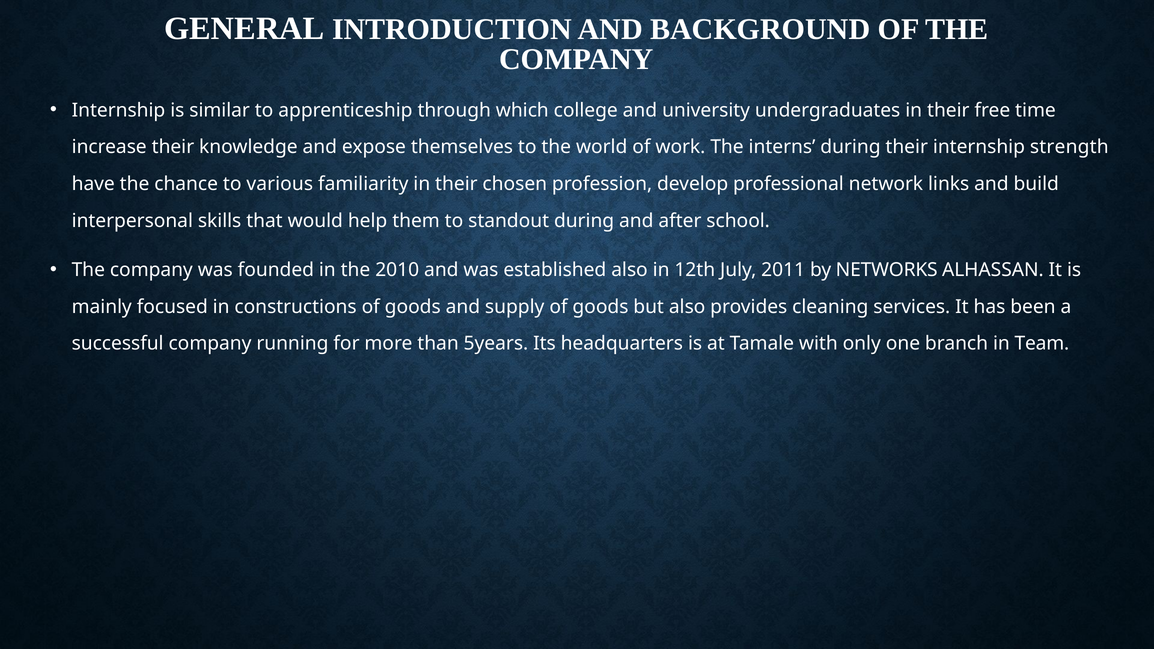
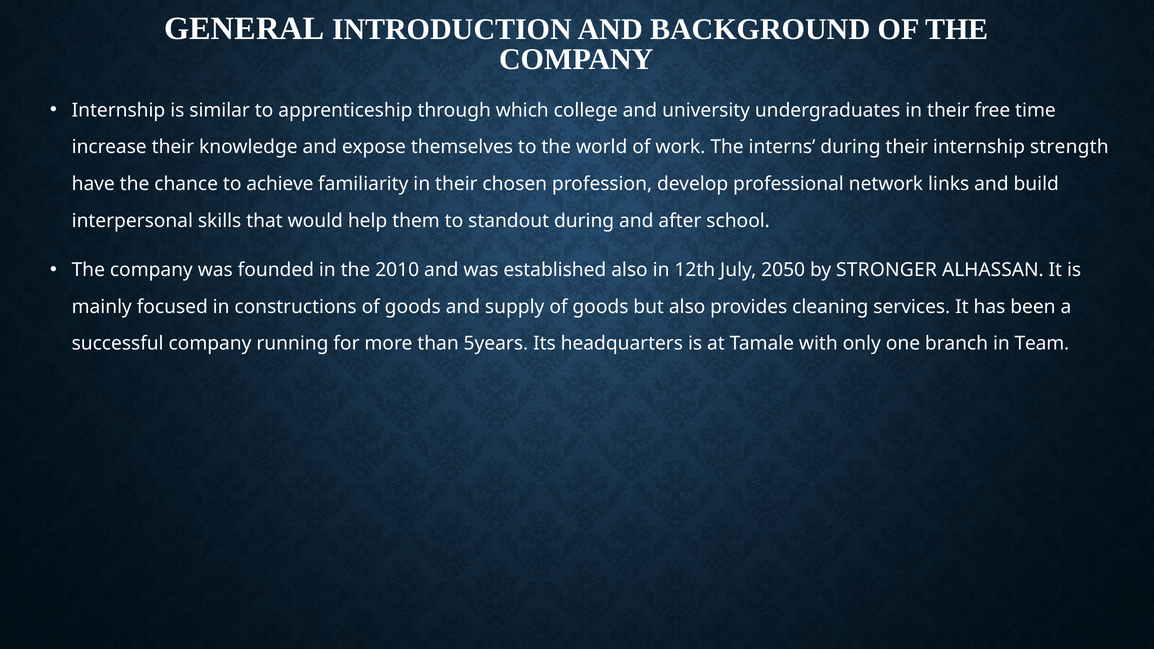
various: various -> achieve
2011: 2011 -> 2050
NETWORKS: NETWORKS -> STRONGER
